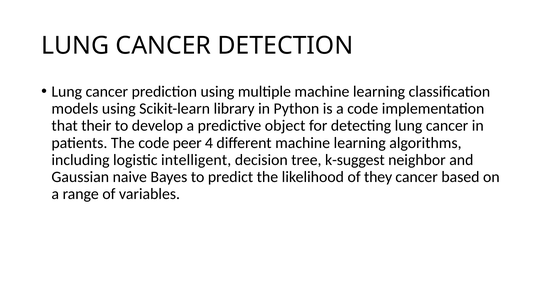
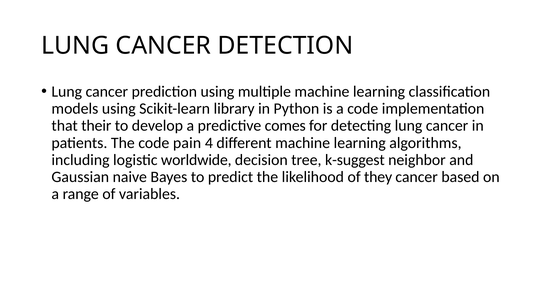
object: object -> comes
peer: peer -> pain
intelligent: intelligent -> worldwide
